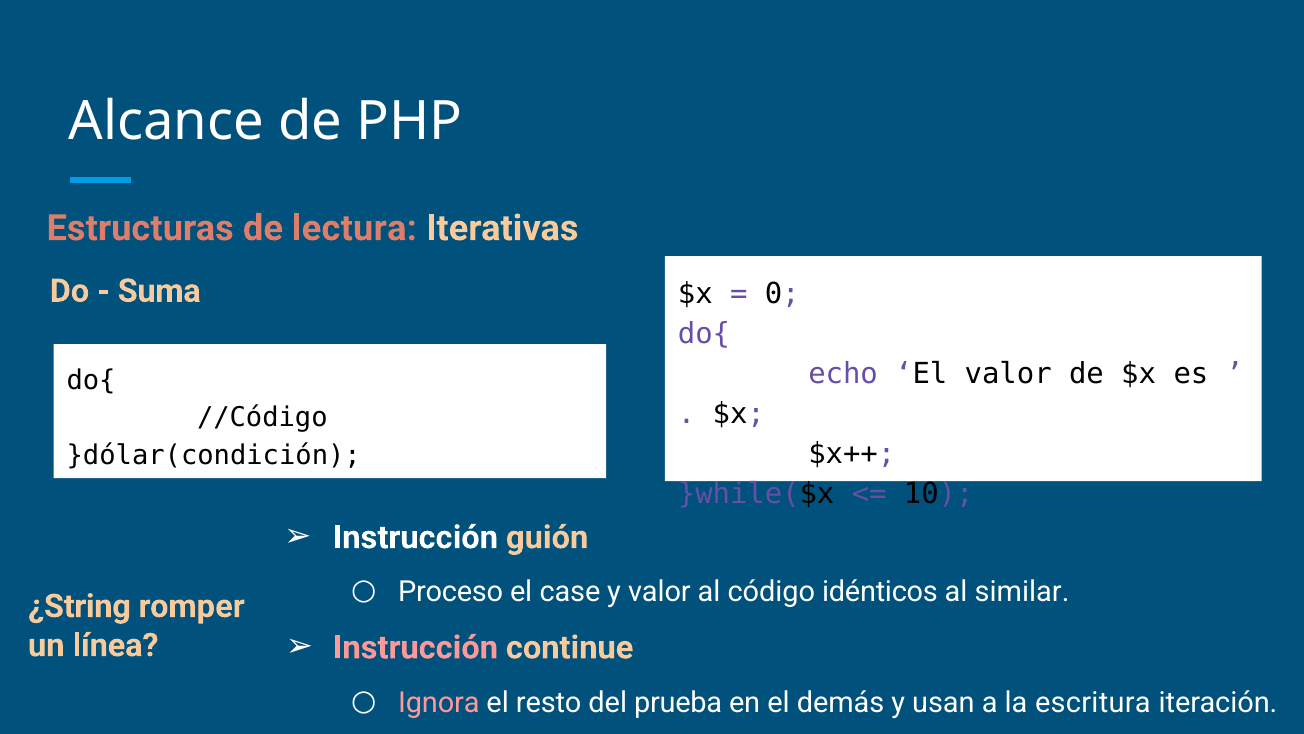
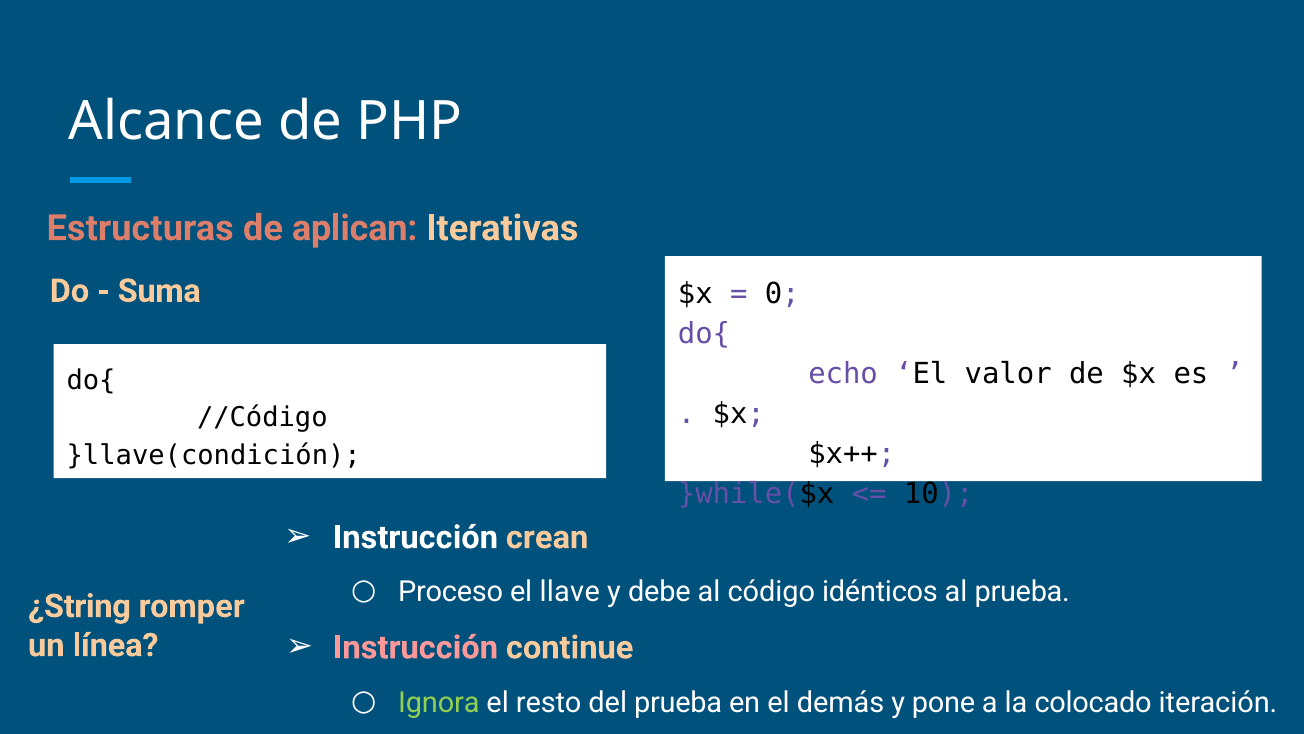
lectura: lectura -> aplican
}dólar(condición: }dólar(condición -> }llave(condición
guión: guión -> crean
case: case -> llave
y valor: valor -> debe
al similar: similar -> prueba
Ignora colour: pink -> light green
usan: usan -> pone
escritura: escritura -> colocado
